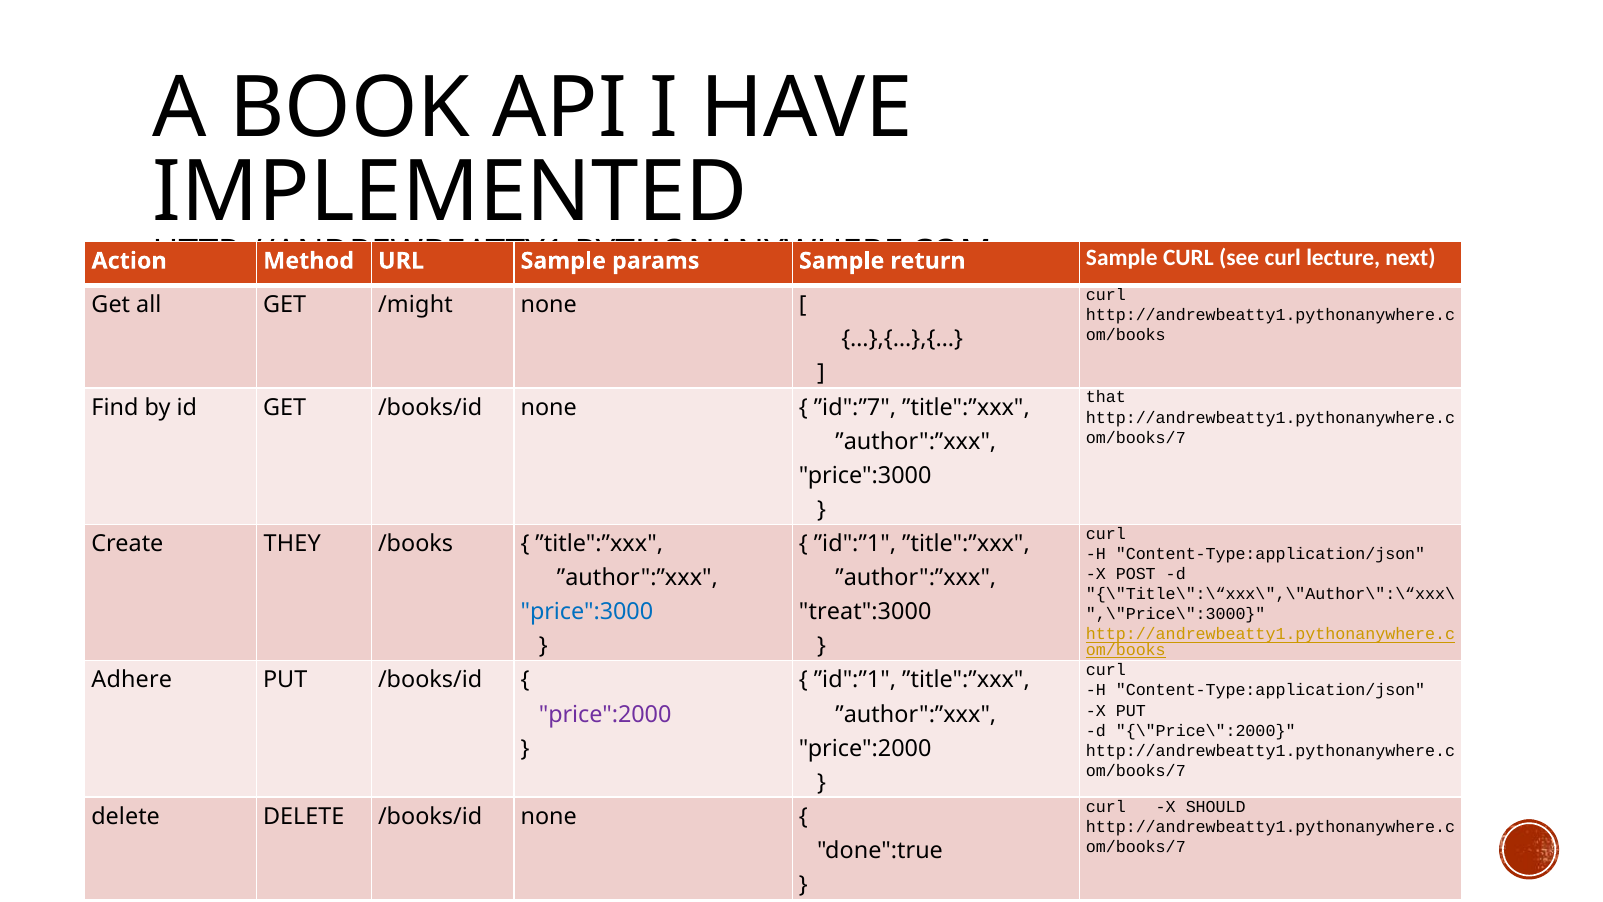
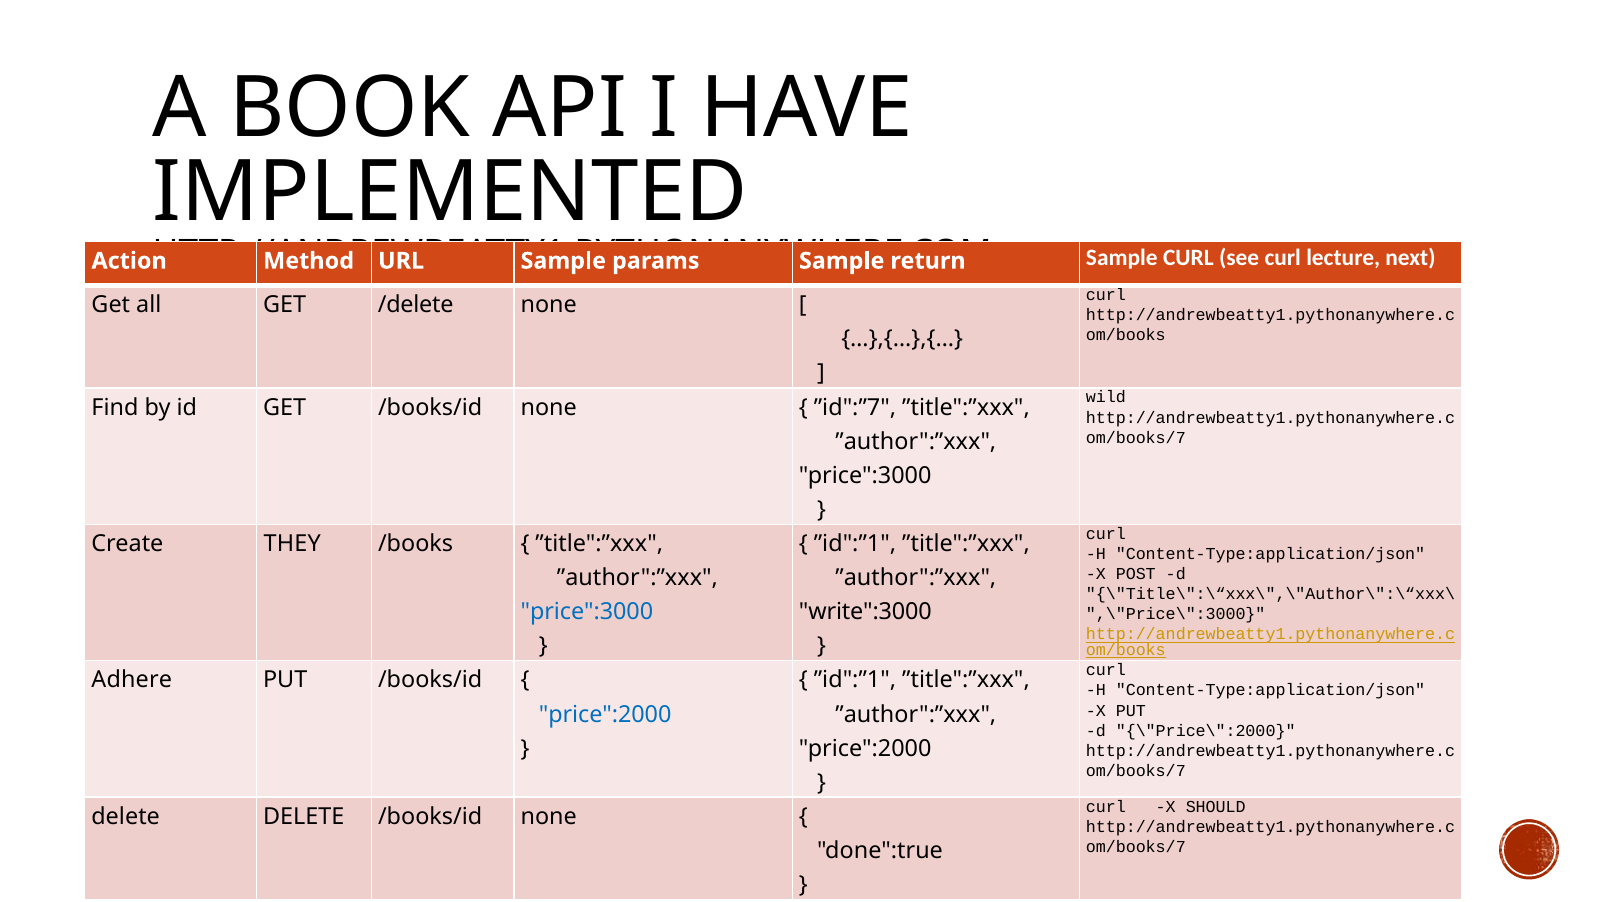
/might: /might -> /delete
that: that -> wild
treat":3000: treat":3000 -> write":3000
price":2000 at (605, 714) colour: purple -> blue
